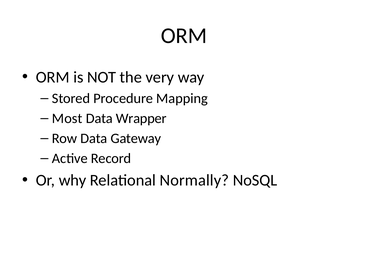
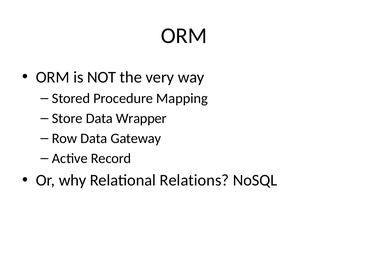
Most: Most -> Store
Normally: Normally -> Relations
